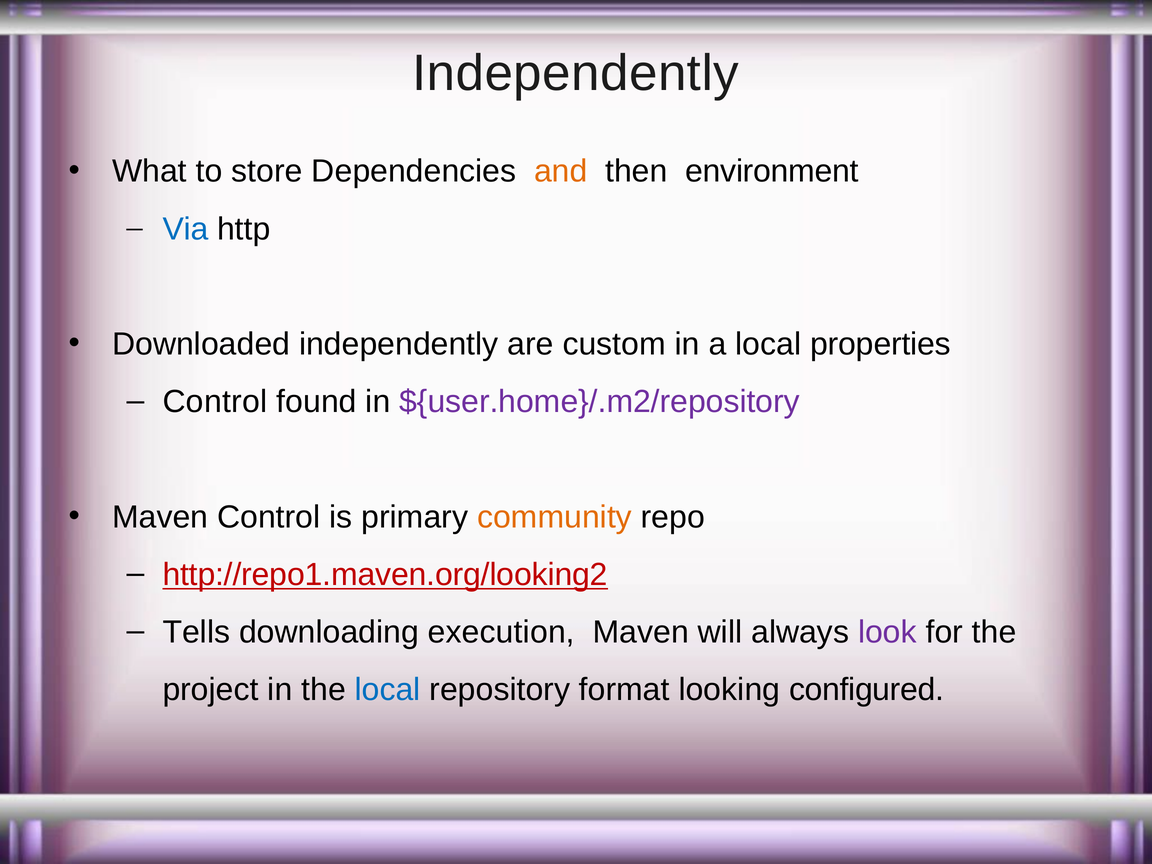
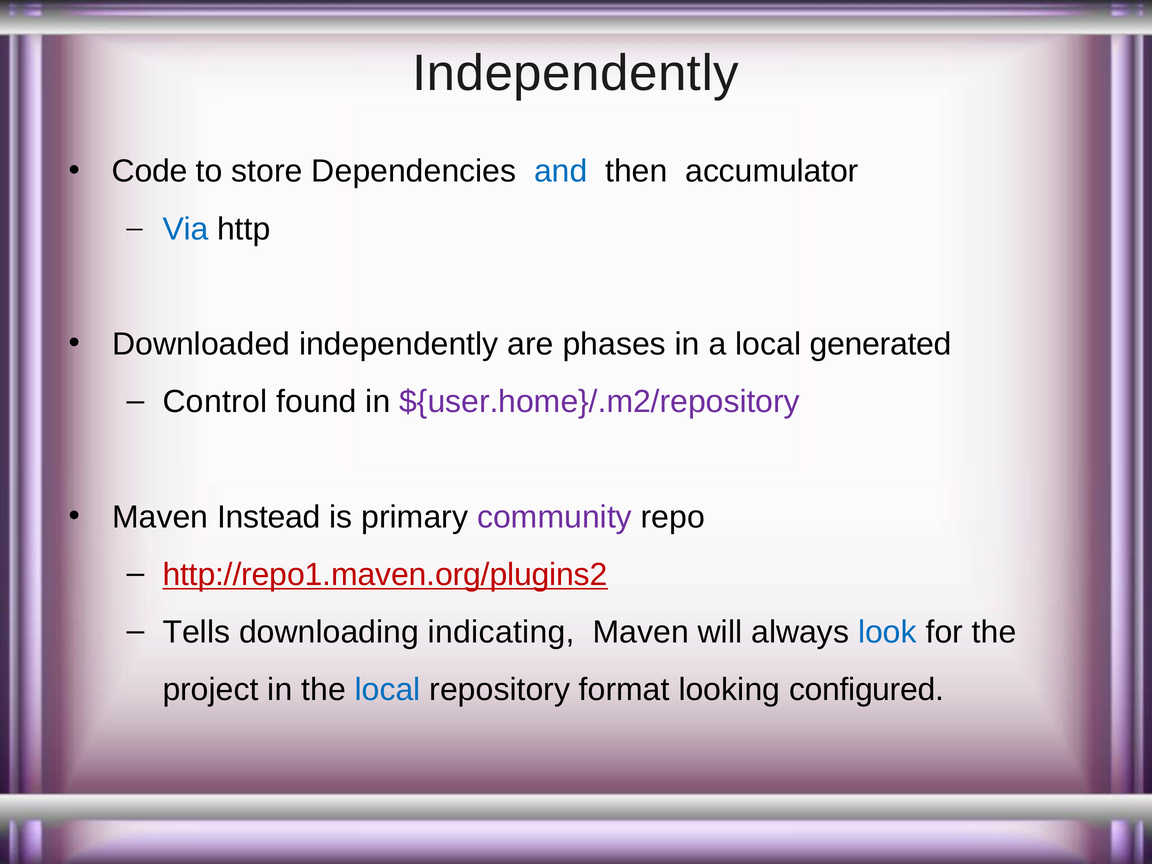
What: What -> Code
and colour: orange -> blue
environment: environment -> accumulator
custom: custom -> phases
properties: properties -> generated
Maven Control: Control -> Instead
community colour: orange -> purple
http://repo1.maven.org/looking2: http://repo1.maven.org/looking2 -> http://repo1.maven.org/plugins2
execution: execution -> indicating
look colour: purple -> blue
